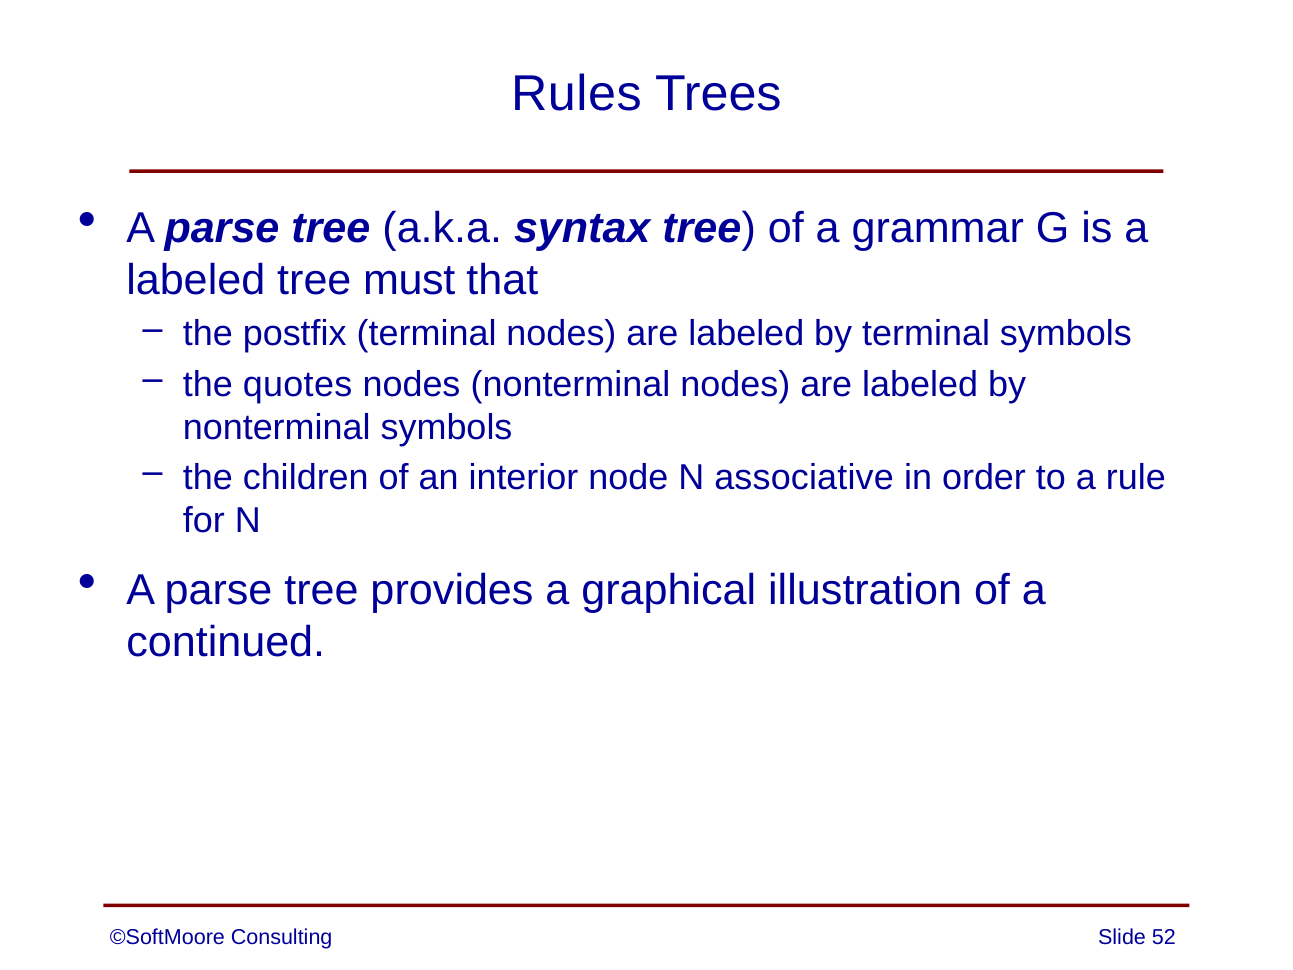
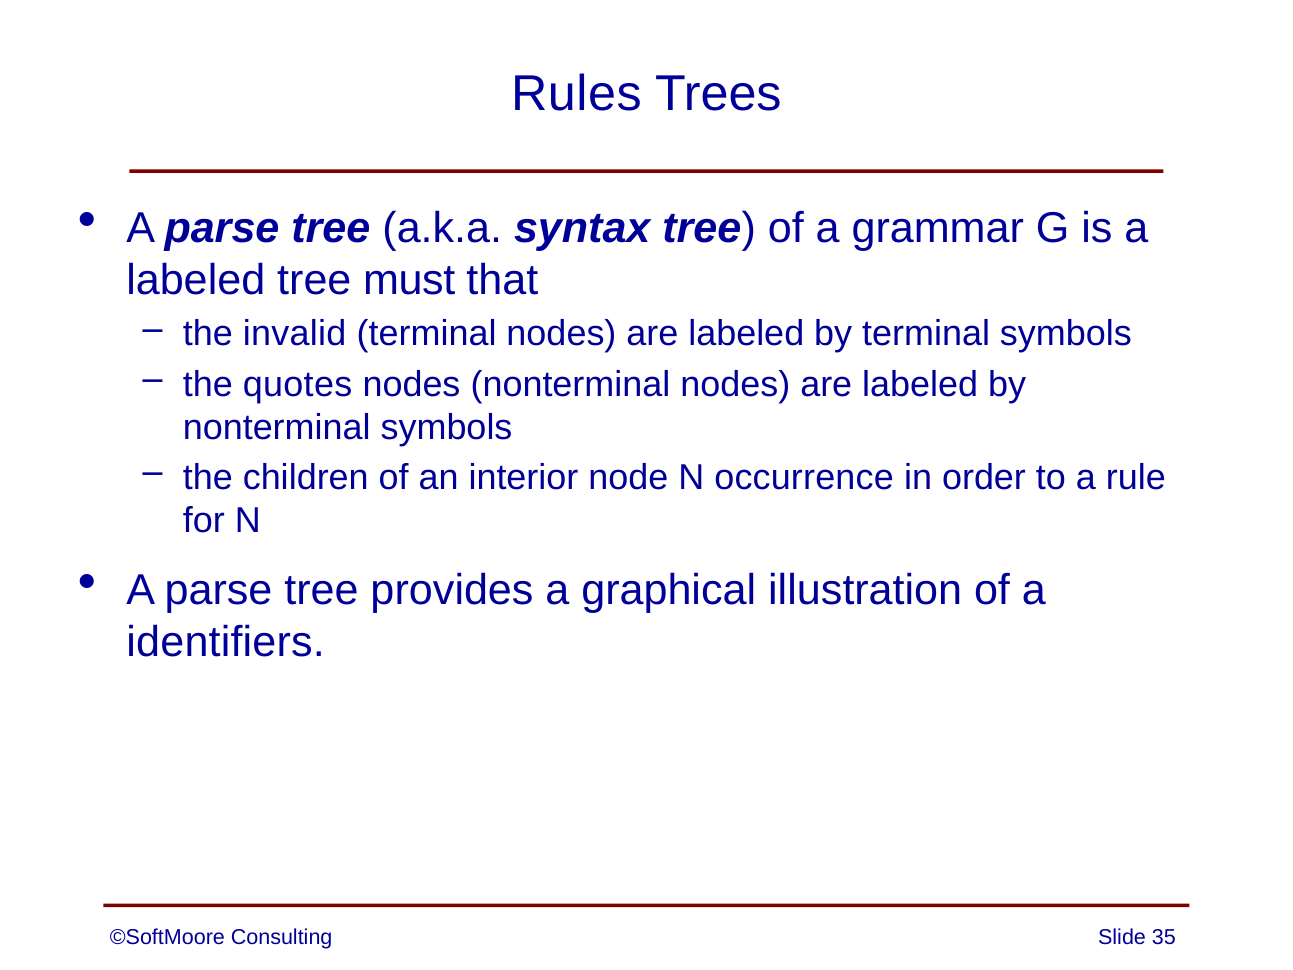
postfix: postfix -> invalid
associative: associative -> occurrence
continued: continued -> identifiers
52: 52 -> 35
